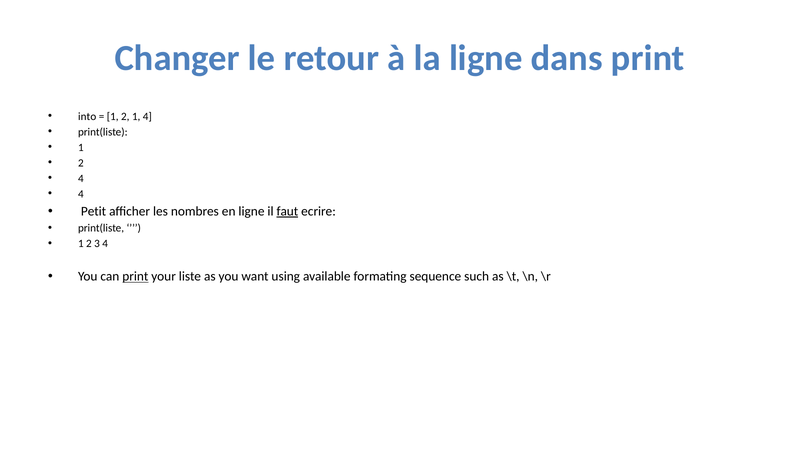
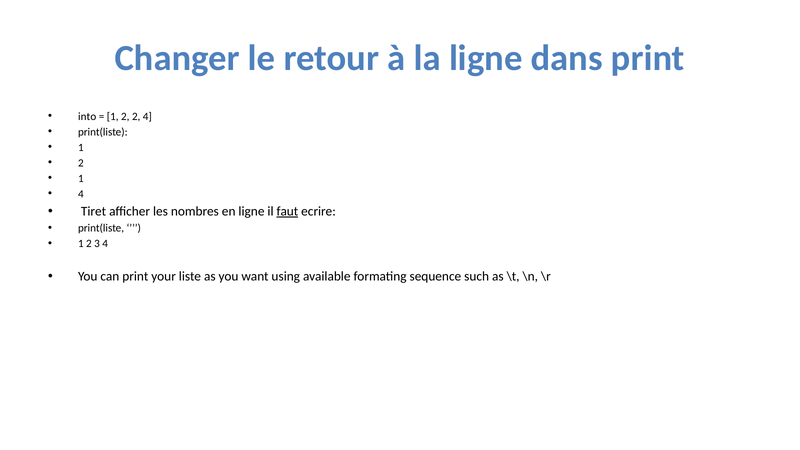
2 1: 1 -> 2
4 at (81, 178): 4 -> 1
Petit: Petit -> Tiret
print at (135, 277) underline: present -> none
